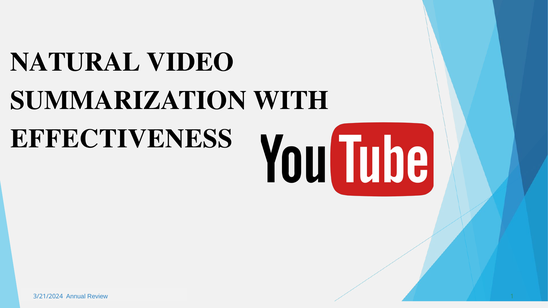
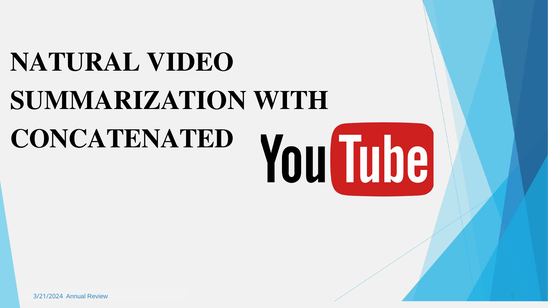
EFFECTIVENESS: EFFECTIVENESS -> CONCATENATED
